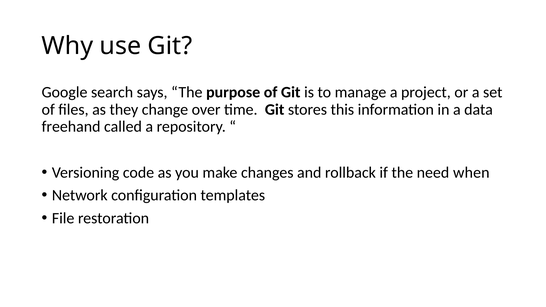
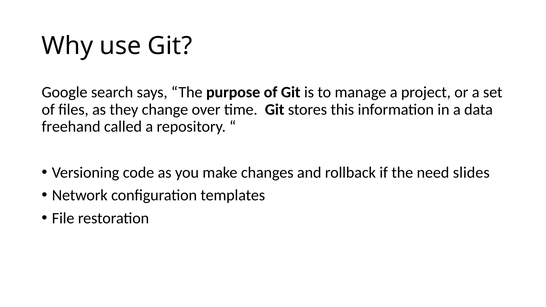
when: when -> slides
